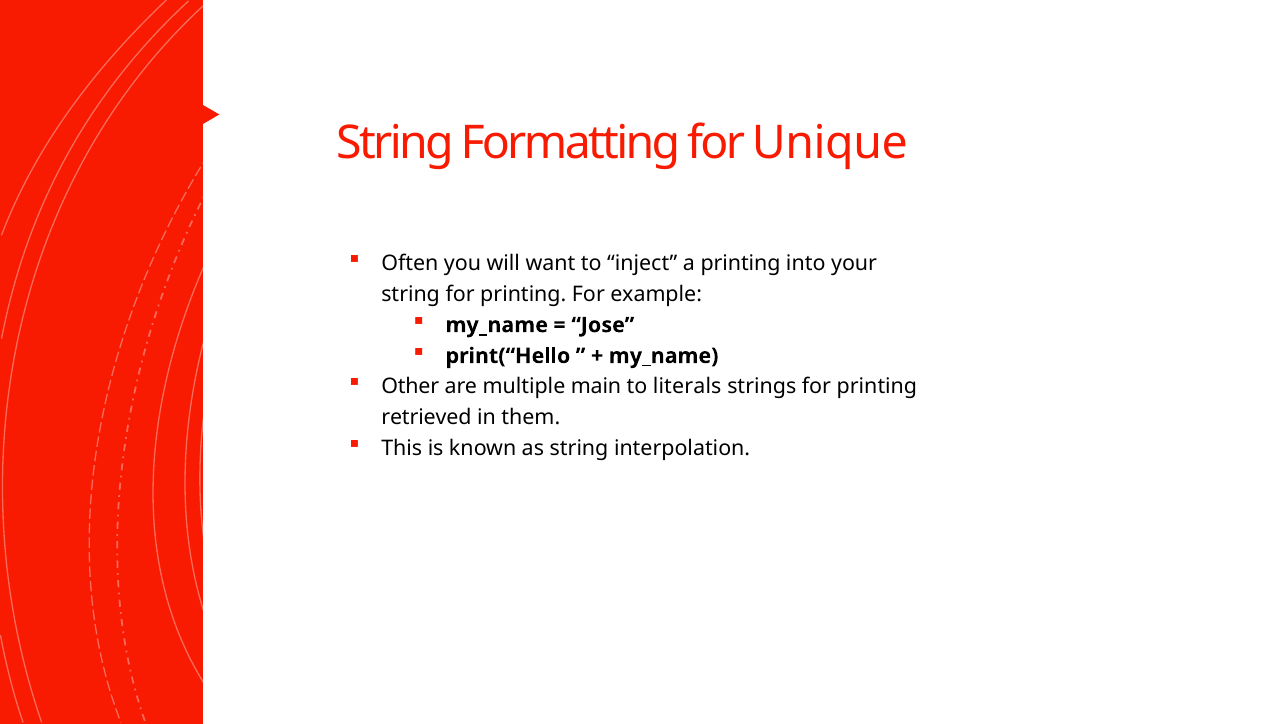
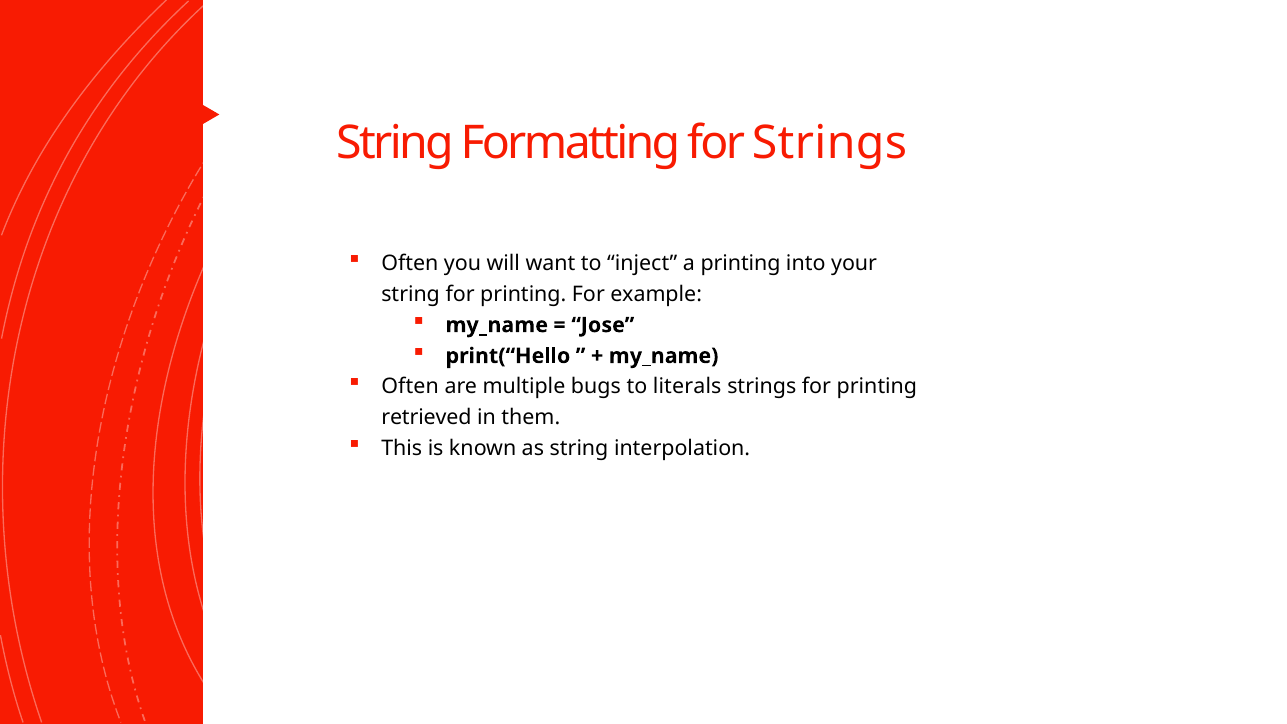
for Unique: Unique -> Strings
Other at (410, 387): Other -> Often
main: main -> bugs
